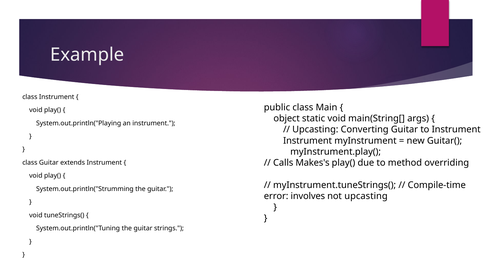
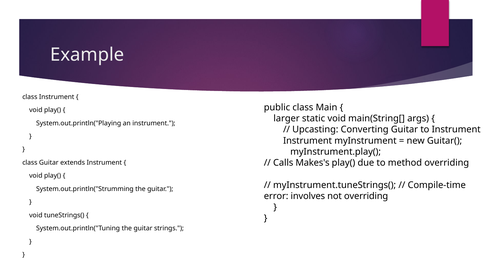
object: object -> larger
not upcasting: upcasting -> overriding
